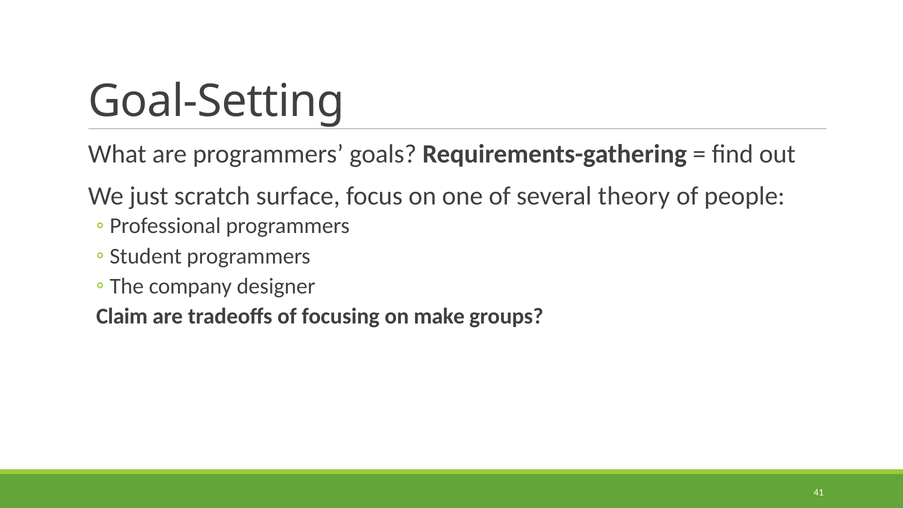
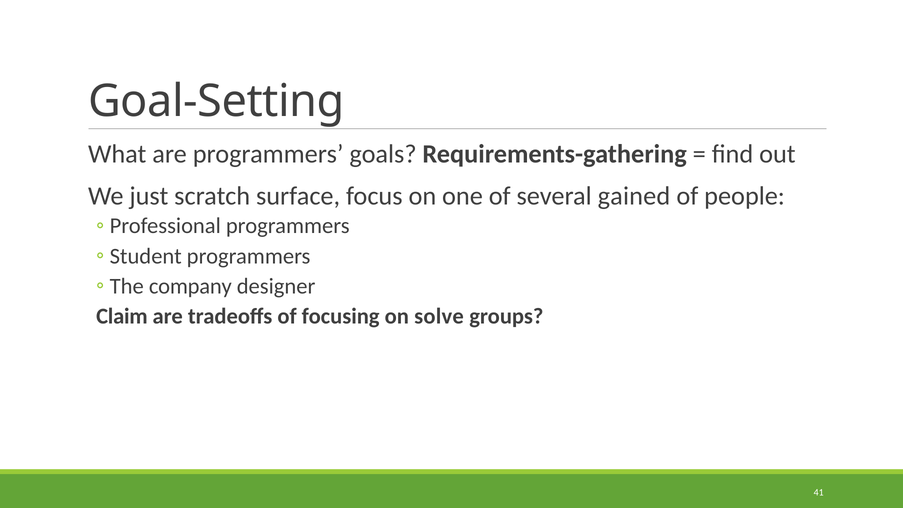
theory: theory -> gained
make: make -> solve
